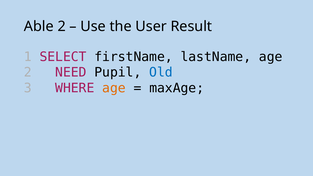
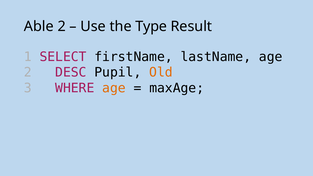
User: User -> Type
NEED: NEED -> DESC
Old colour: blue -> orange
